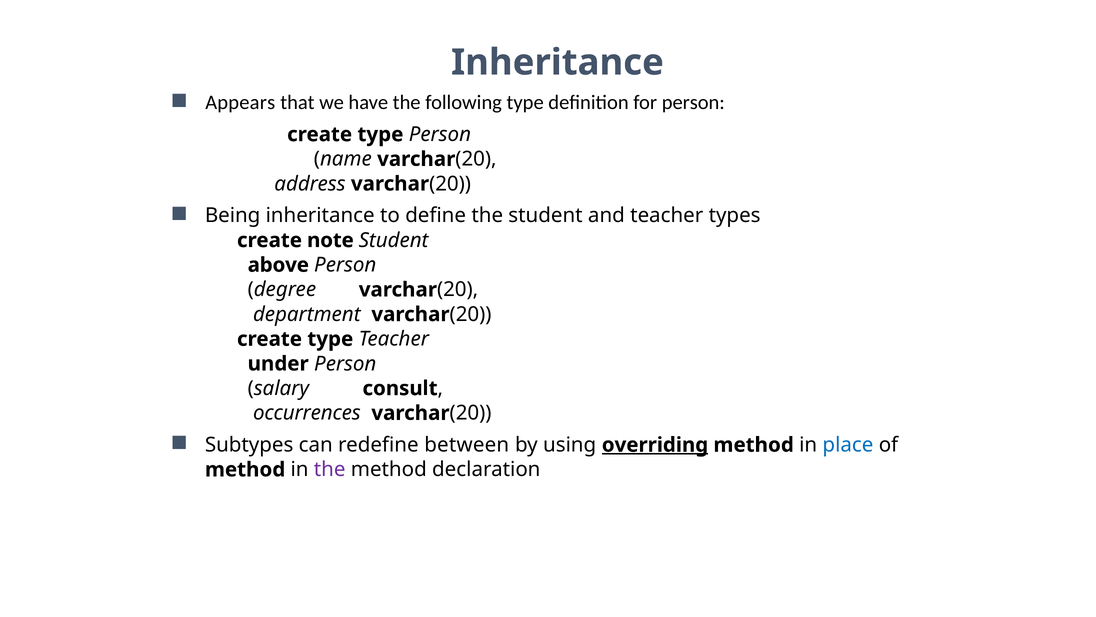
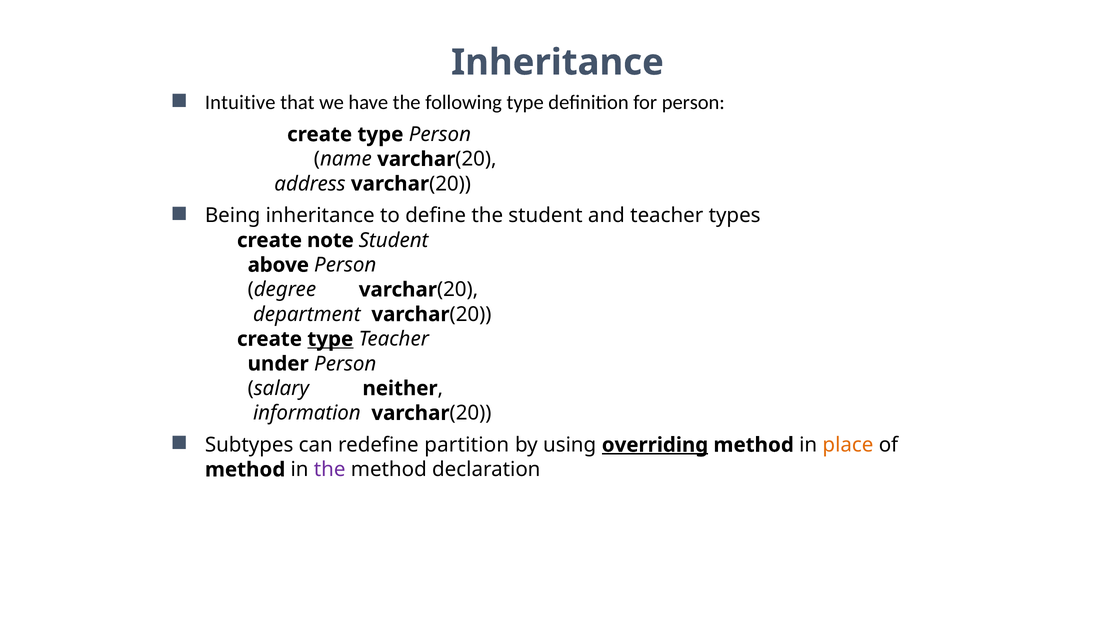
Appears: Appears -> Intuitive
type at (330, 339) underline: none -> present
consult: consult -> neither
occurrences: occurrences -> information
between: between -> partition
place colour: blue -> orange
